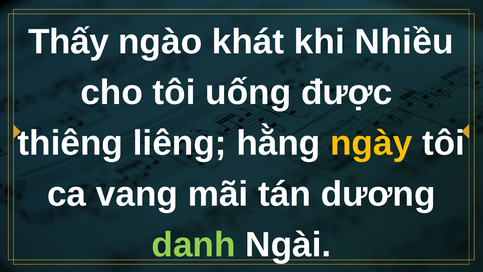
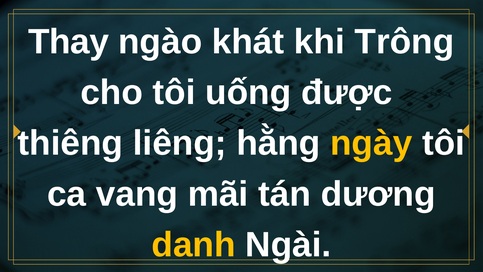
Thấy: Thấy -> Thay
Nhiều: Nhiều -> Trông
danh colour: light green -> yellow
